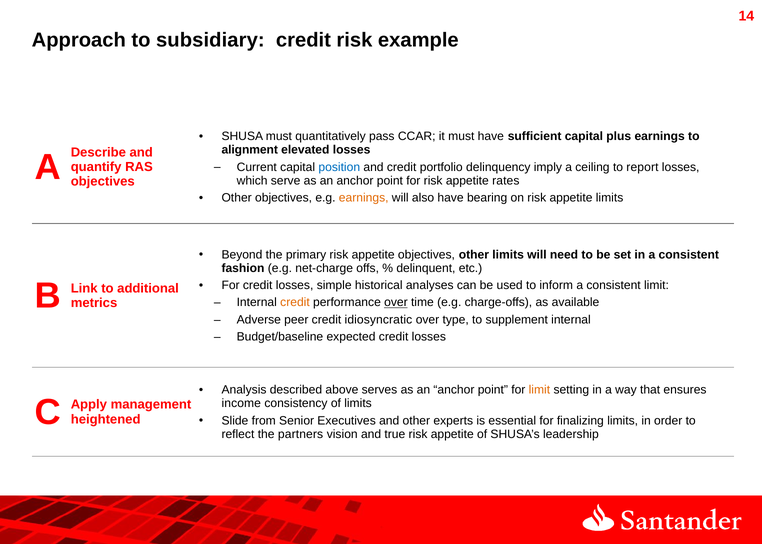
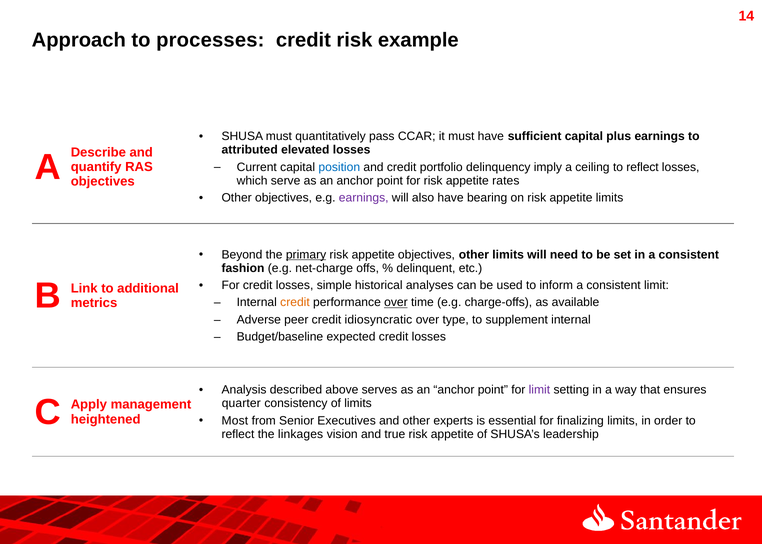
subsidiary: subsidiary -> processes
alignment: alignment -> attributed
ceiling to report: report -> reflect
earnings at (364, 198) colour: orange -> purple
primary underline: none -> present
limit at (539, 390) colour: orange -> purple
income: income -> quarter
Slide: Slide -> Most
partners: partners -> linkages
